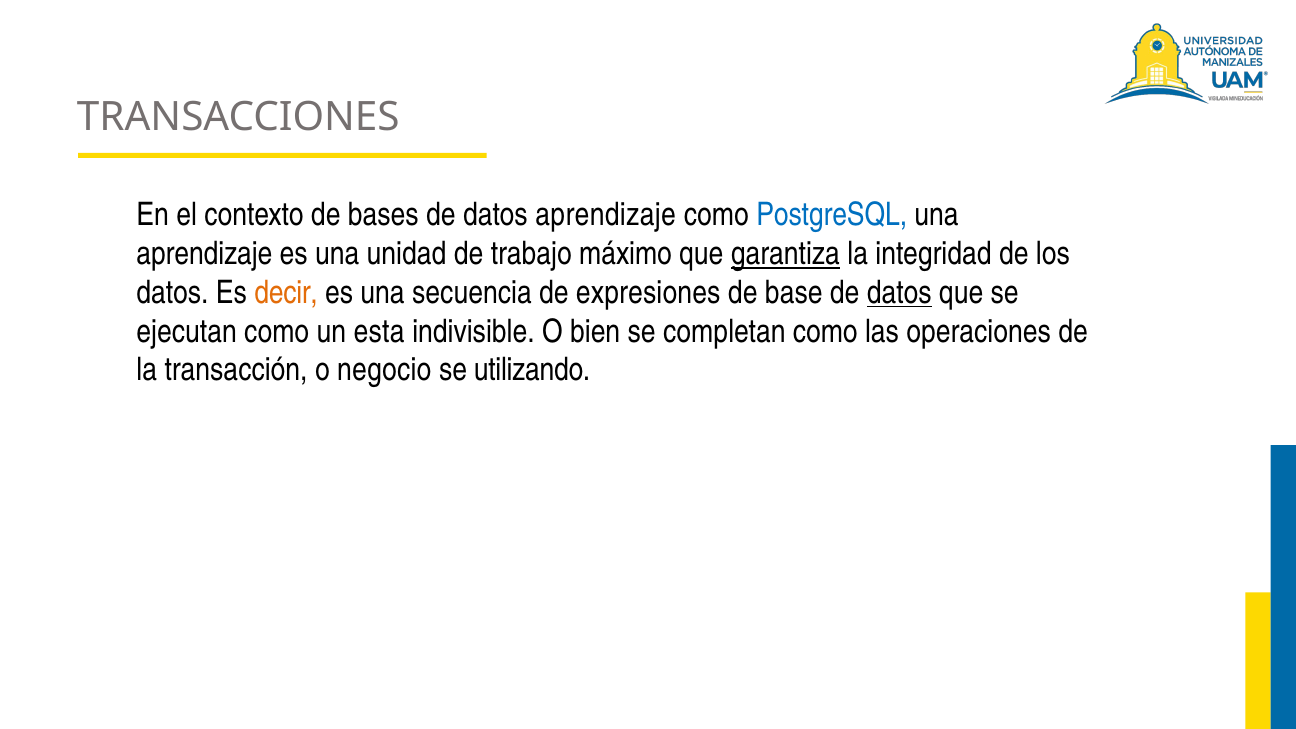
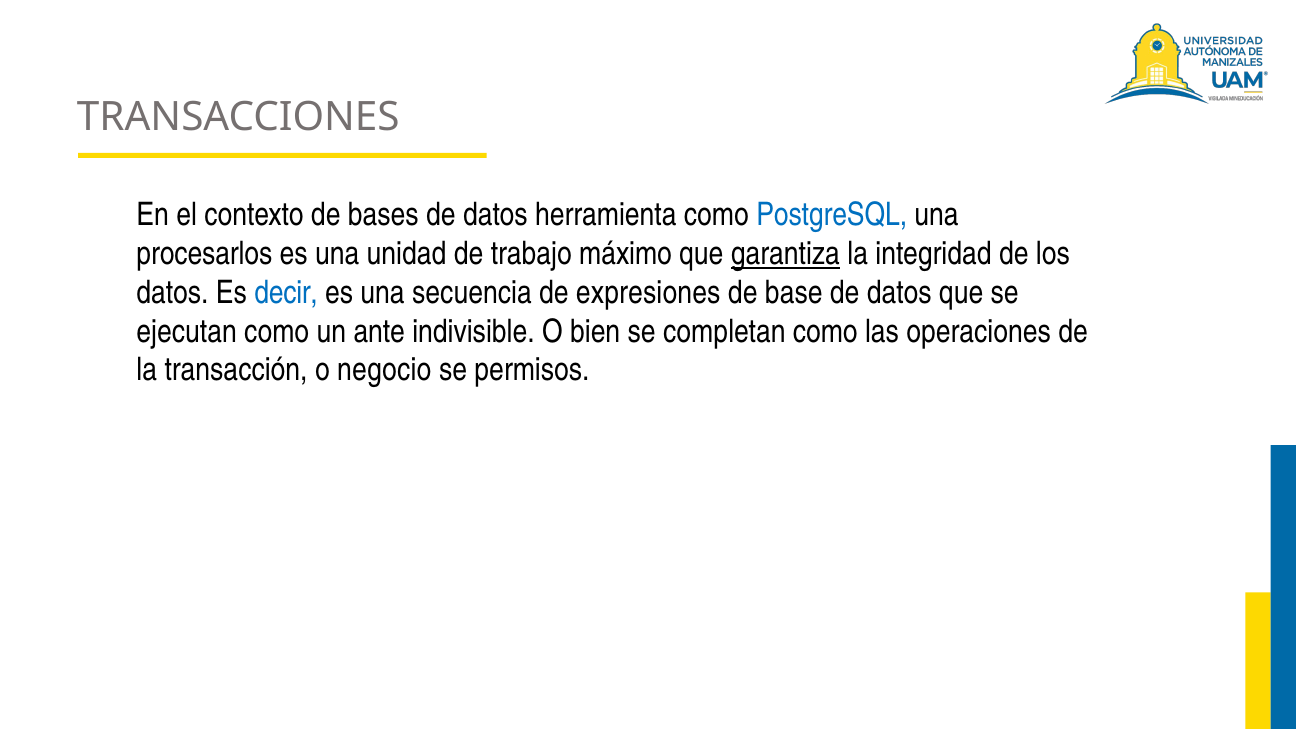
datos aprendizaje: aprendizaje -> herramienta
aprendizaje at (204, 254): aprendizaje -> procesarlos
decir colour: orange -> blue
datos at (899, 293) underline: present -> none
esta: esta -> ante
utilizando: utilizando -> permisos
